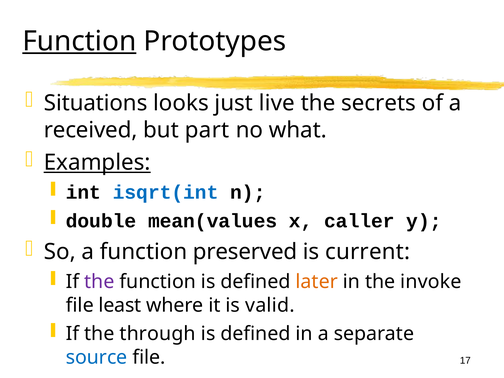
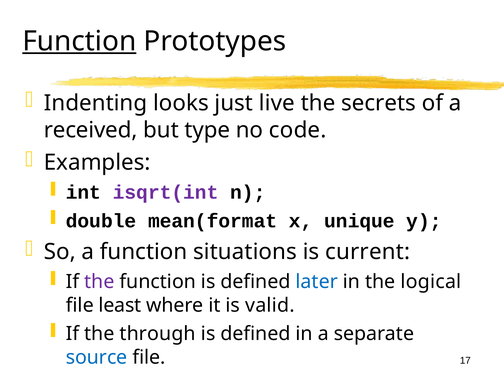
Situations: Situations -> Indenting
part: part -> type
what: what -> code
Examples underline: present -> none
isqrt(int colour: blue -> purple
mean(values: mean(values -> mean(format
caller: caller -> unique
preserved: preserved -> situations
later colour: orange -> blue
invoke: invoke -> logical
